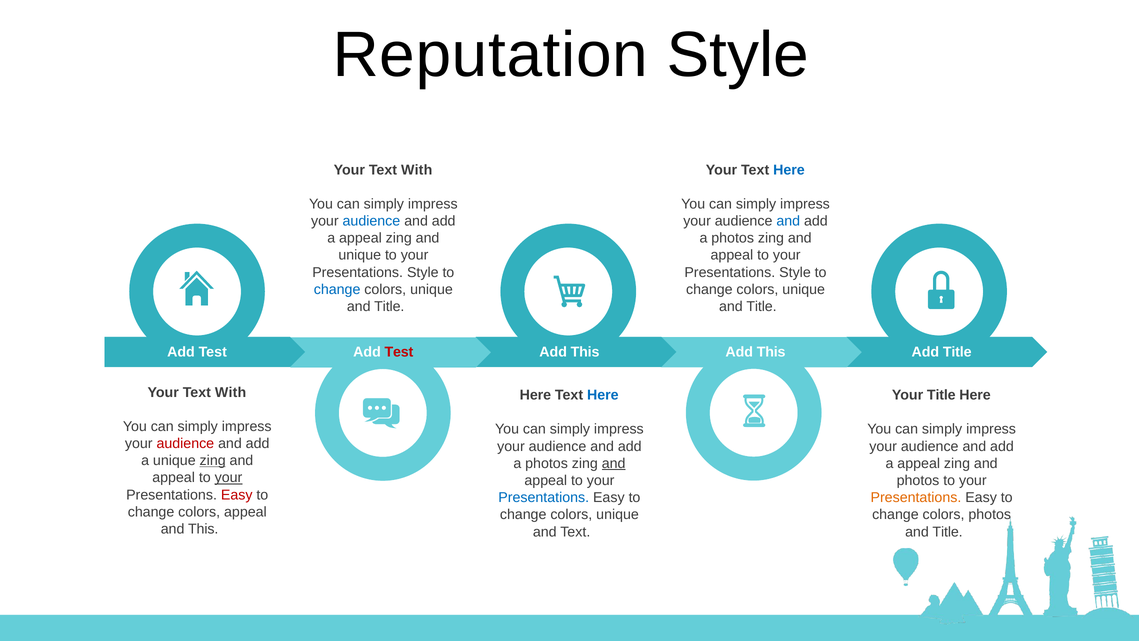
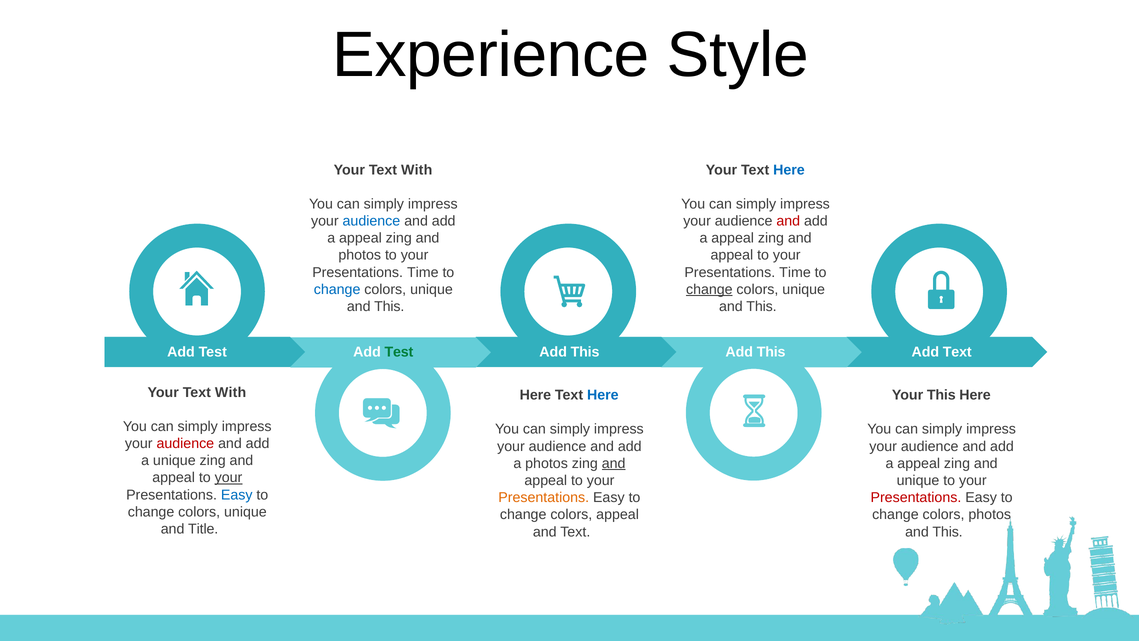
Reputation: Reputation -> Experience
and at (788, 221) colour: blue -> red
photos at (733, 238): photos -> appeal
unique at (360, 255): unique -> photos
Style at (423, 272): Style -> Time
Style at (795, 272): Style -> Time
change at (709, 289) underline: none -> present
Title at (389, 306): Title -> This
Title at (761, 306): Title -> This
Test at (399, 352) colour: red -> green
Add Title: Title -> Text
Your Title: Title -> This
zing at (213, 460) underline: present -> none
photos at (918, 480): photos -> unique
Easy at (237, 495) colour: red -> blue
Presentations at (544, 497) colour: blue -> orange
Presentations at (916, 497) colour: orange -> red
appeal at (245, 512): appeal -> unique
unique at (618, 515): unique -> appeal
and This: This -> Title
Title at (948, 532): Title -> This
